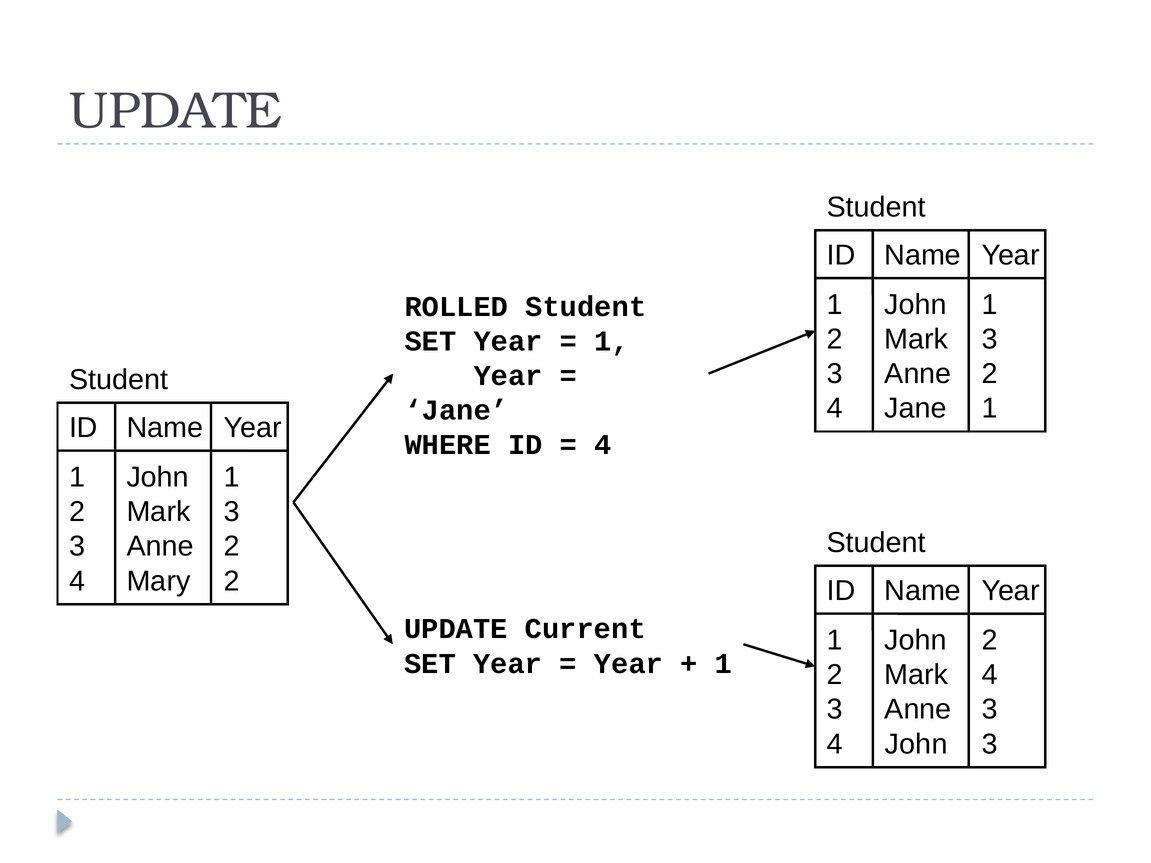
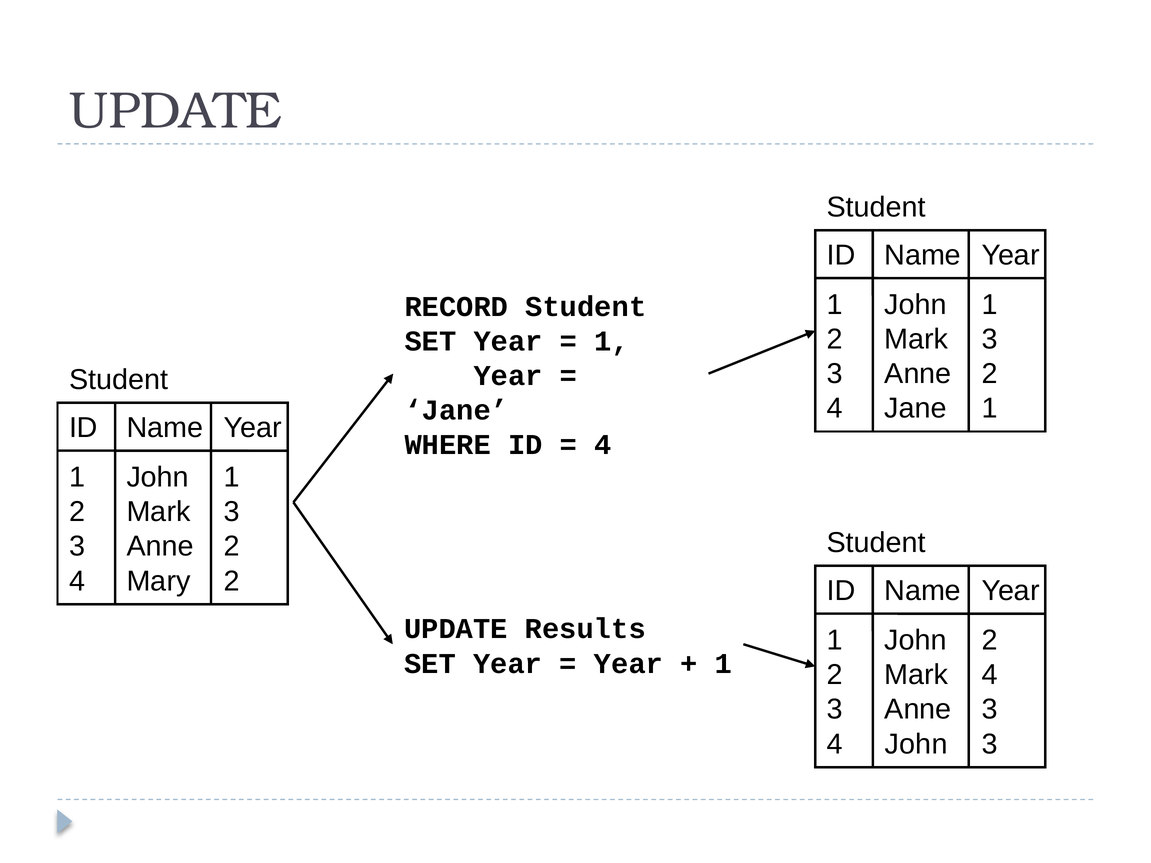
ROLLED: ROLLED -> RECORD
Current: Current -> Results
